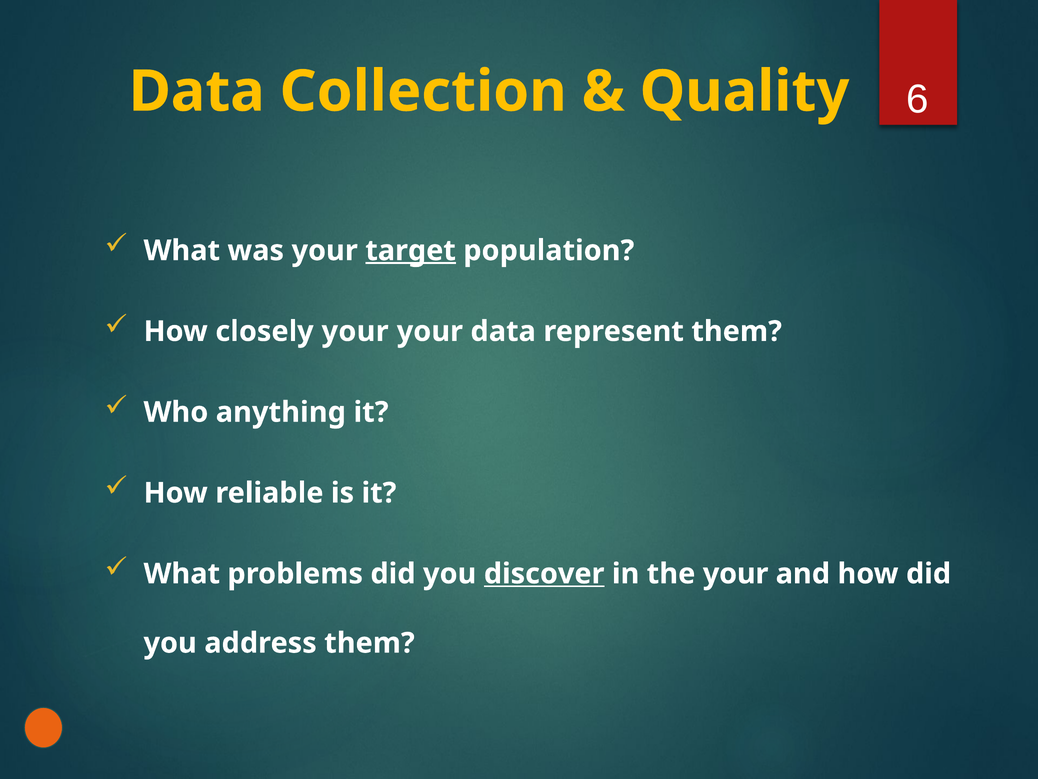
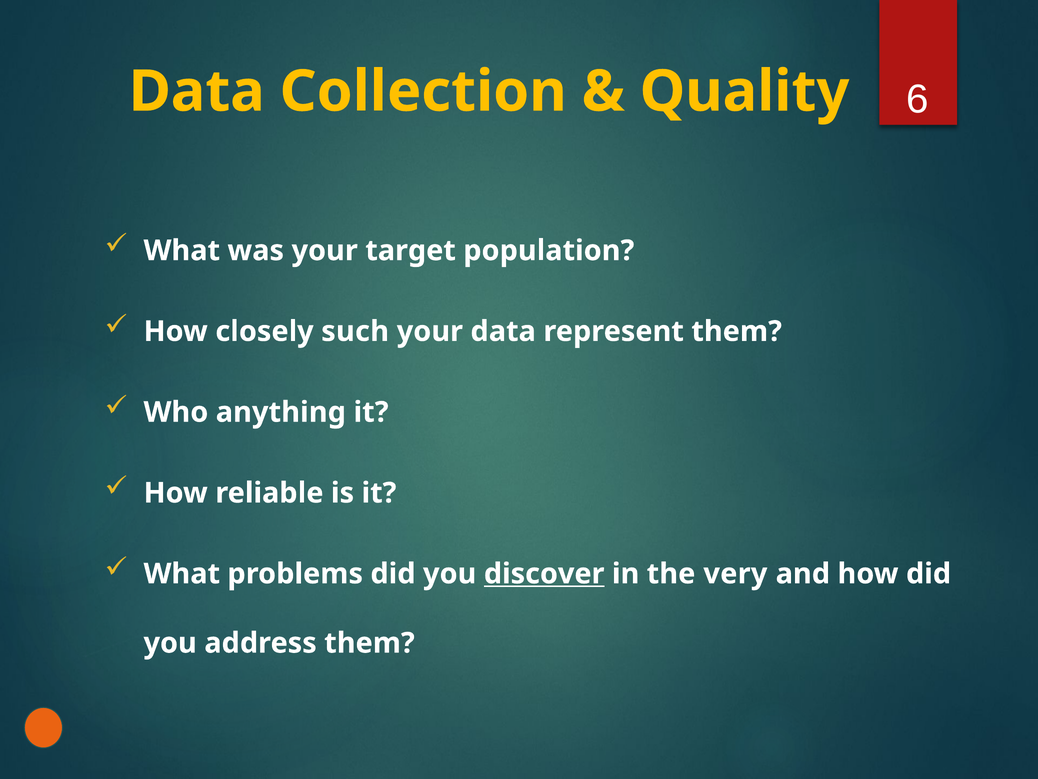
target underline: present -> none
closely your: your -> such
the your: your -> very
